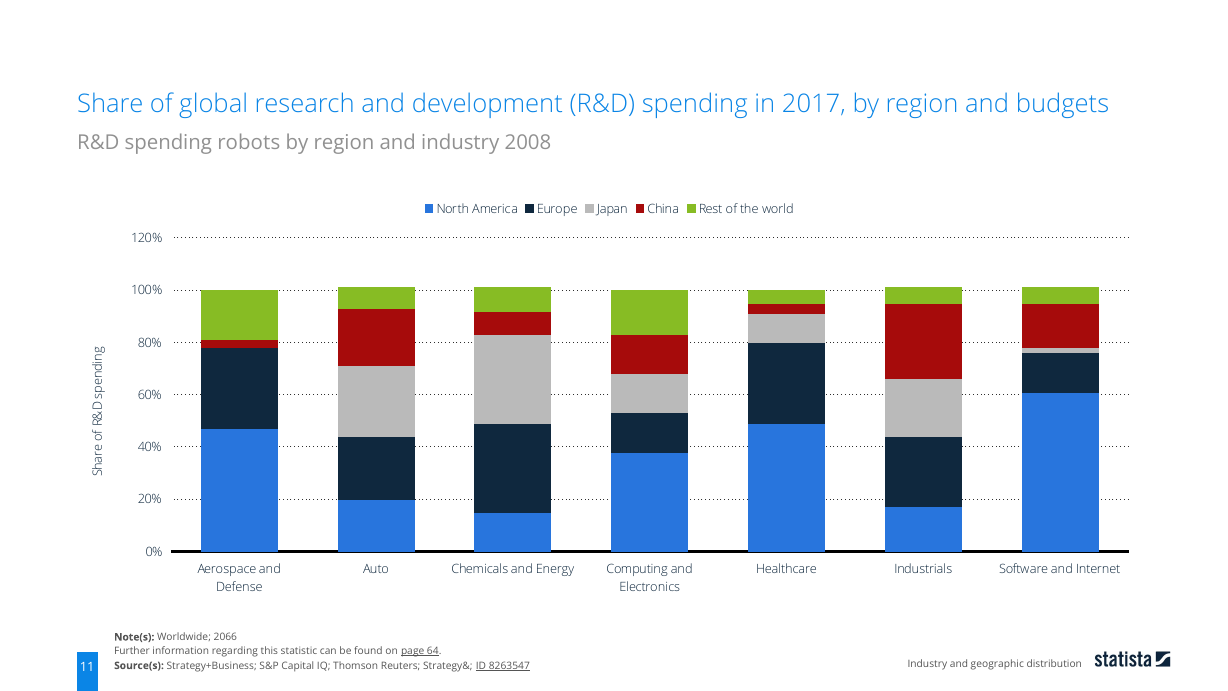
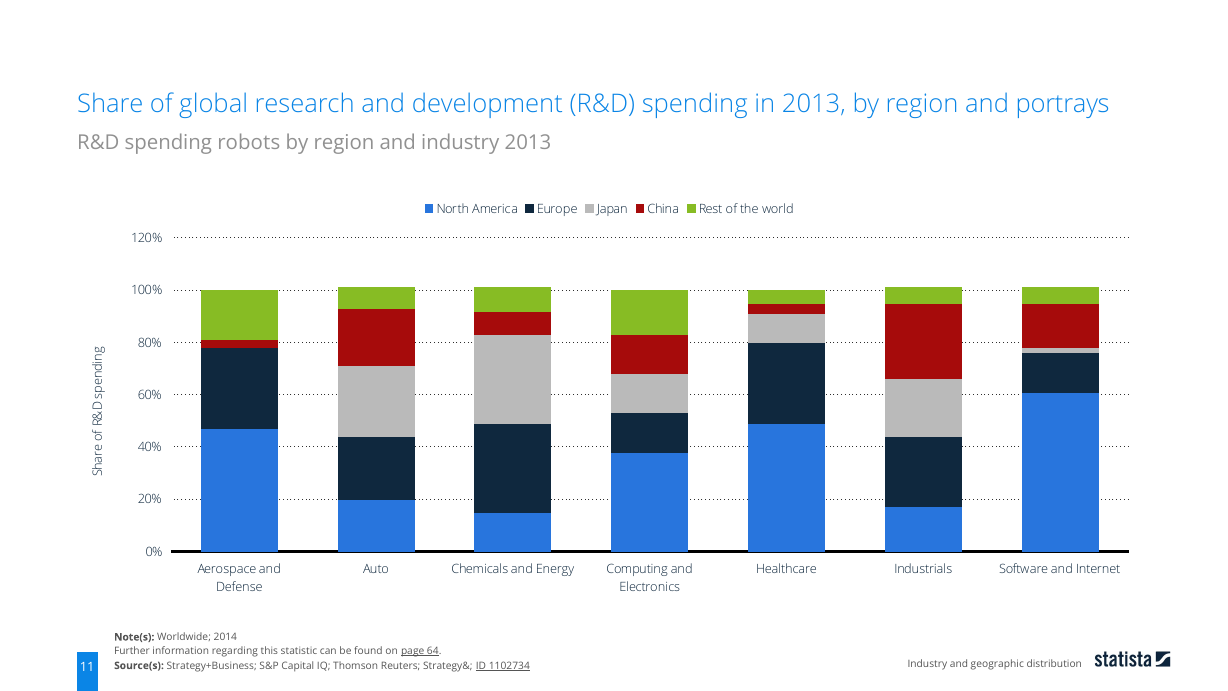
in 2017: 2017 -> 2013
budgets: budgets -> portrays
industry 2008: 2008 -> 2013
2066: 2066 -> 2014
8263547: 8263547 -> 1102734
